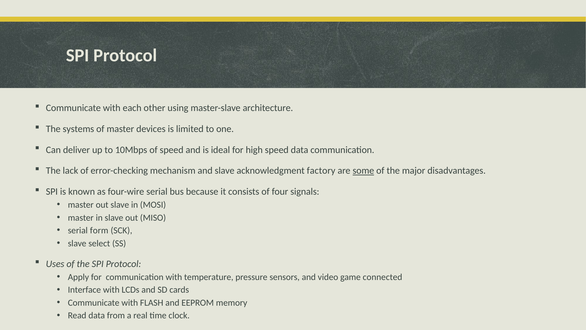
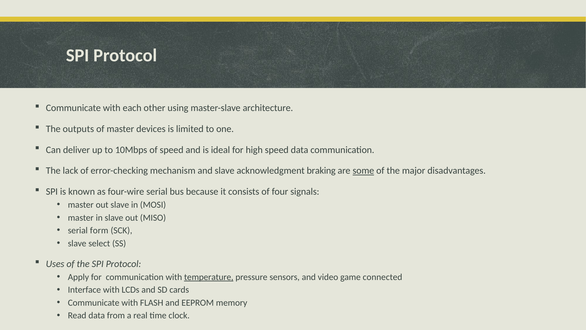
systems: systems -> outputs
factory: factory -> braking
temperature underline: none -> present
